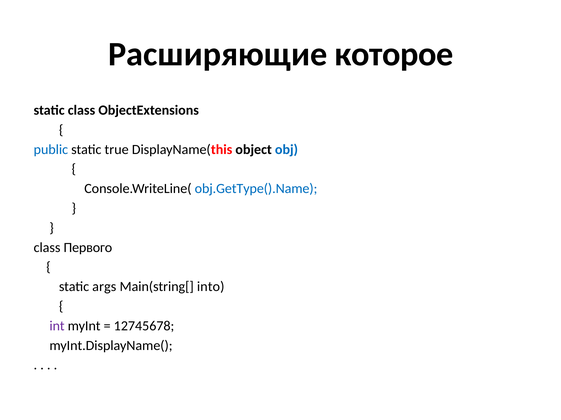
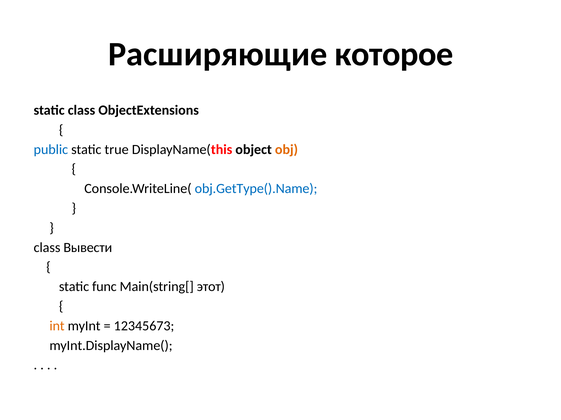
obj colour: blue -> orange
Первого: Первого -> Вывести
args: args -> func
into: into -> этот
int colour: purple -> orange
12745678: 12745678 -> 12345673
